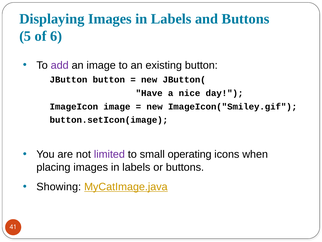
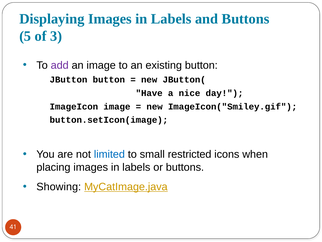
6: 6 -> 3
limited colour: purple -> blue
operating: operating -> restricted
